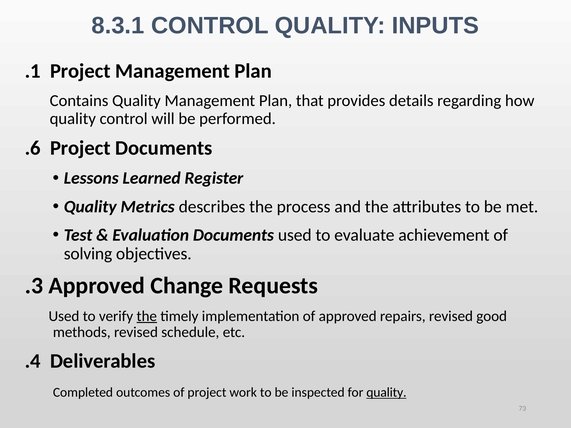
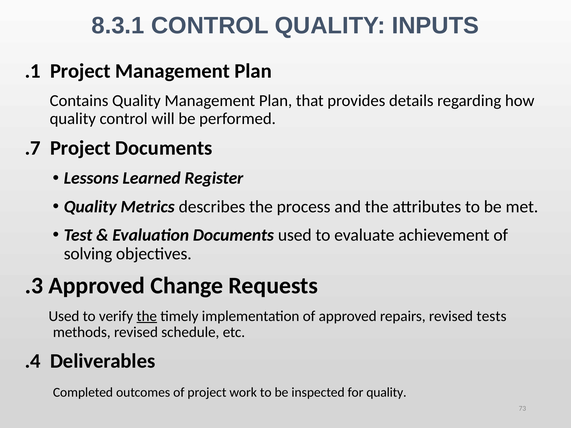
.6: .6 -> .7
good: good -> tests
quality at (386, 393) underline: present -> none
